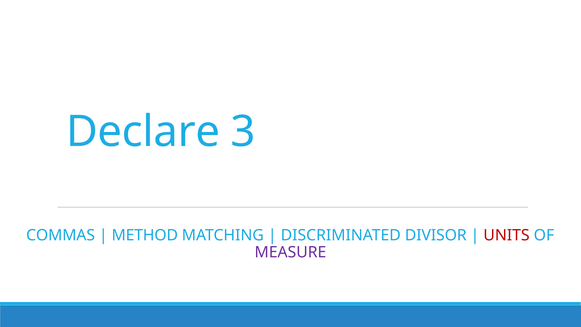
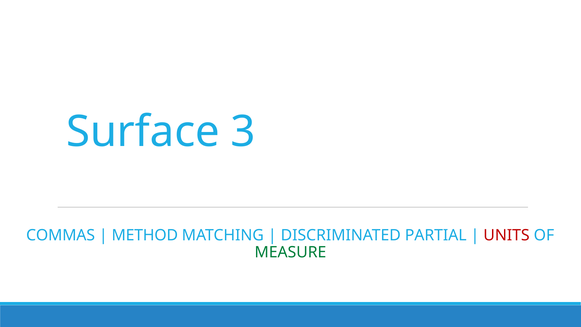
Declare: Declare -> Surface
DIVISOR: DIVISOR -> PARTIAL
MEASURE colour: purple -> green
